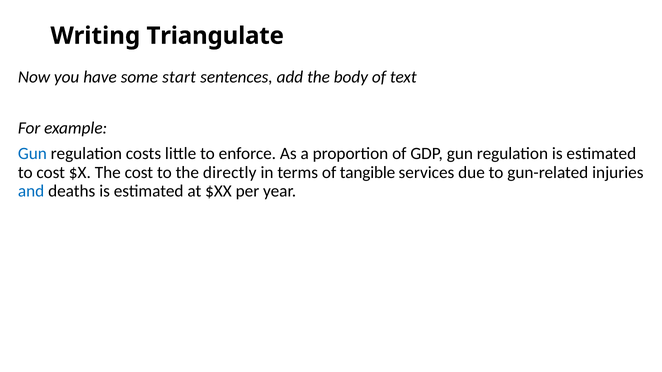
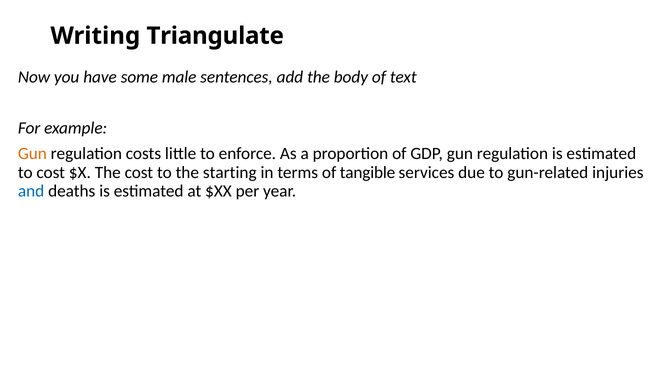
start: start -> male
Gun at (32, 154) colour: blue -> orange
directly: directly -> starting
